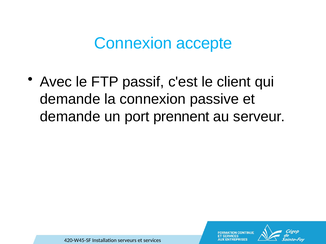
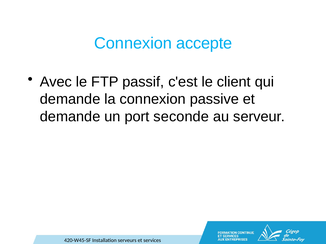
prennent: prennent -> seconde
